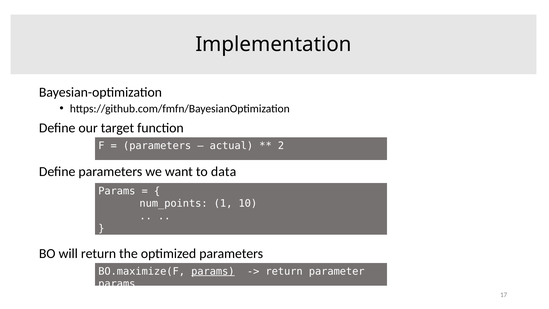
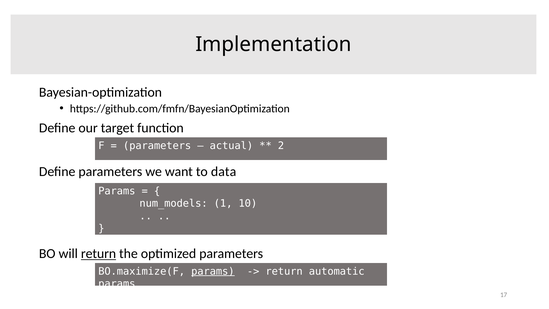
num_points: num_points -> num_models
return at (99, 254) underline: none -> present
parameter: parameter -> automatic
